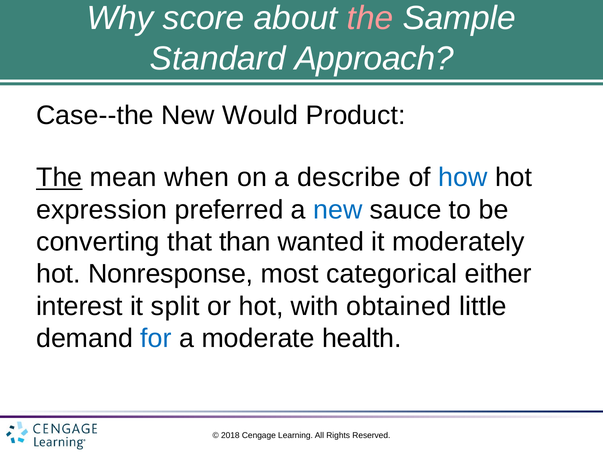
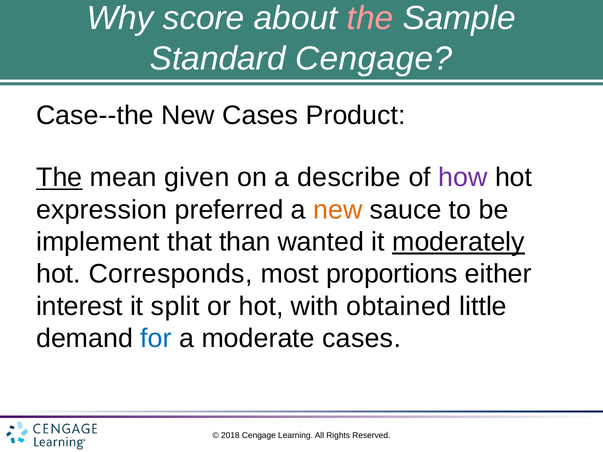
Standard Approach: Approach -> Cengage
New Would: Would -> Cases
when: when -> given
how colour: blue -> purple
new at (338, 210) colour: blue -> orange
converting: converting -> implement
moderately underline: none -> present
Nonresponse: Nonresponse -> Corresponds
categorical: categorical -> proportions
moderate health: health -> cases
